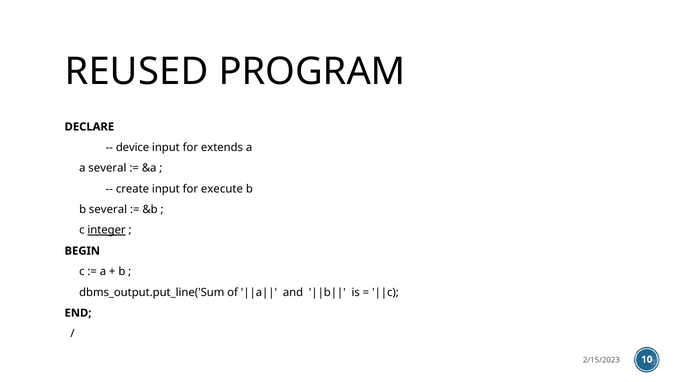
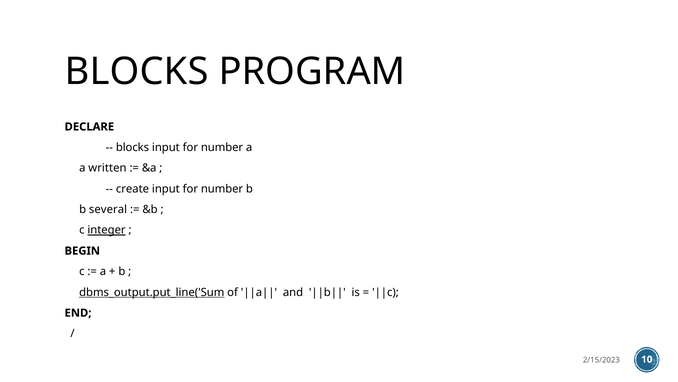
REUSED at (137, 71): REUSED -> BLOCKS
device at (133, 147): device -> blocks
extends at (222, 147): extends -> number
a several: several -> written
execute at (222, 189): execute -> number
dbms_output.put_line('Sum underline: none -> present
